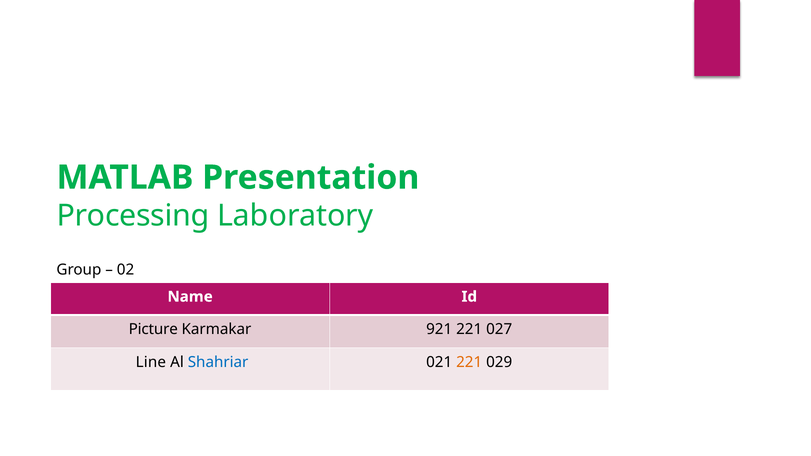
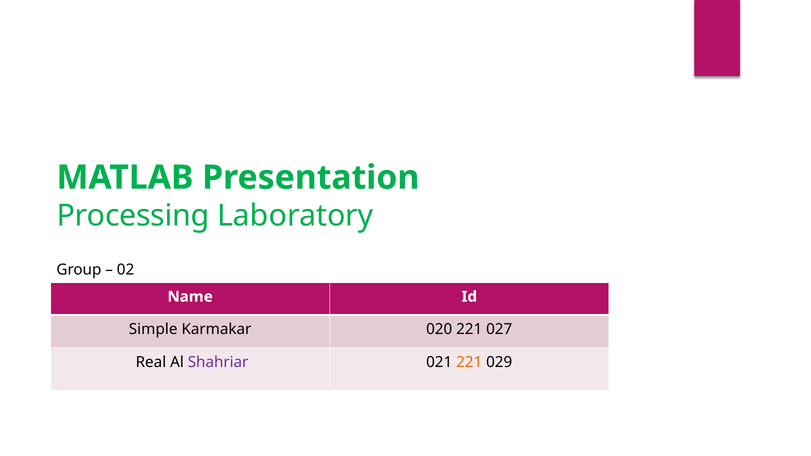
Picture: Picture -> Simple
921: 921 -> 020
Line: Line -> Real
Shahriar colour: blue -> purple
